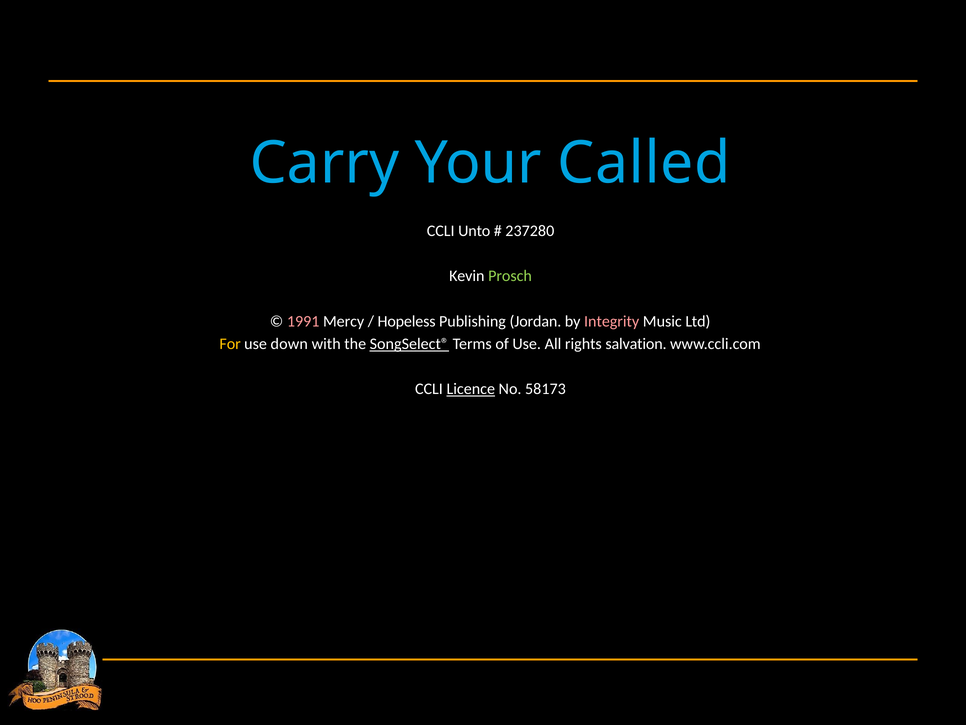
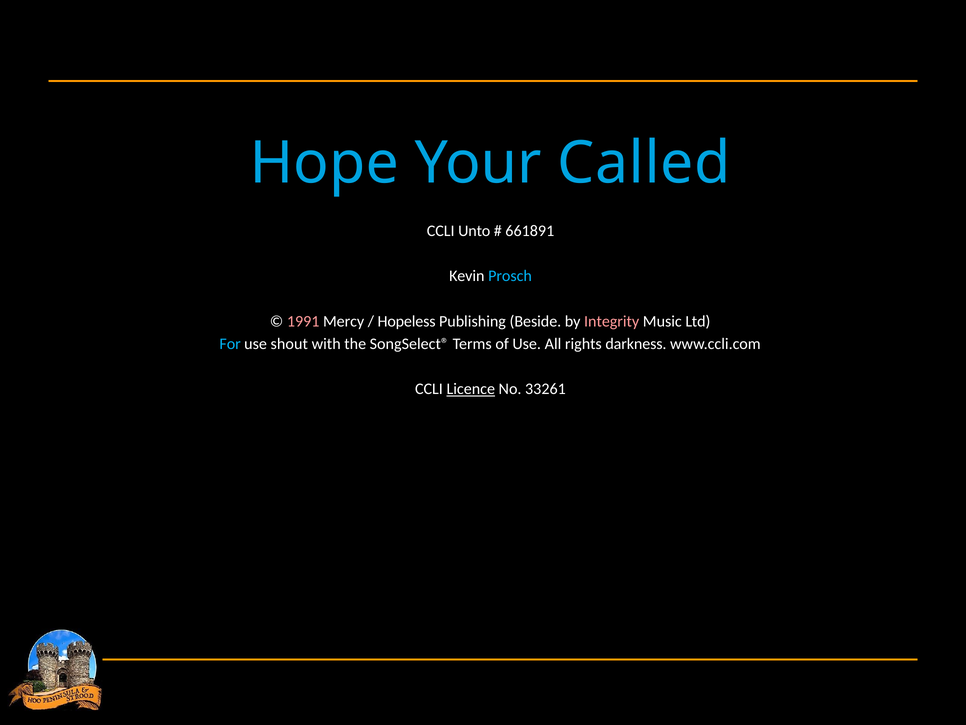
Carry: Carry -> Hope
237280: 237280 -> 661891
Prosch colour: light green -> light blue
Jordan: Jordan -> Beside
For colour: yellow -> light blue
down: down -> shout
SongSelect® underline: present -> none
salvation: salvation -> darkness
58173: 58173 -> 33261
